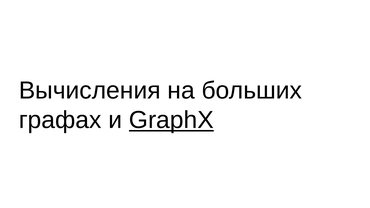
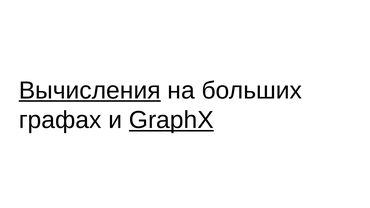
Вычисления underline: none -> present
